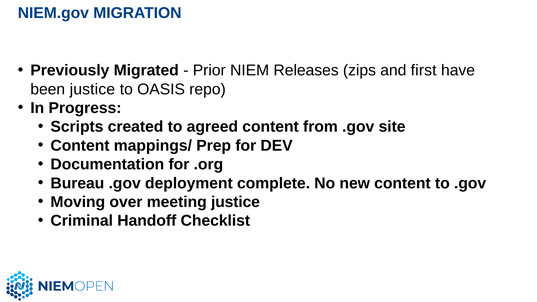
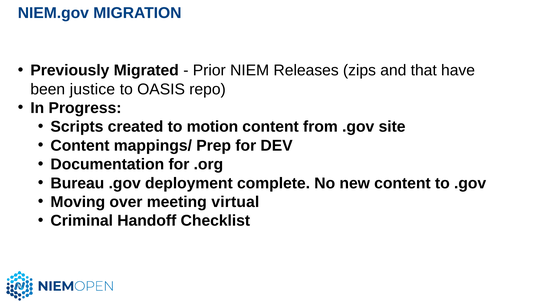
first: first -> that
agreed: agreed -> motion
meeting justice: justice -> virtual
